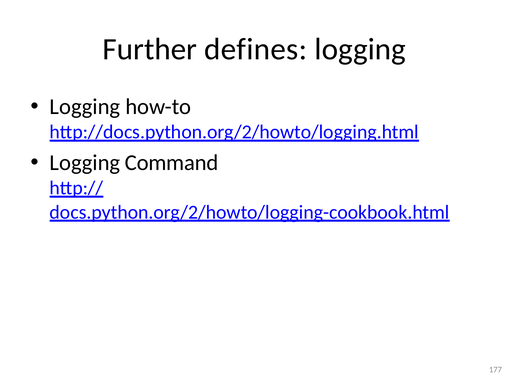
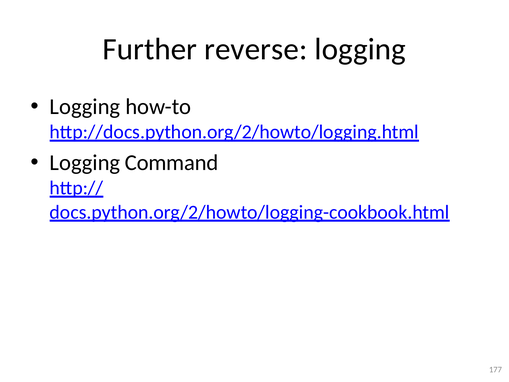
defines: defines -> reverse
